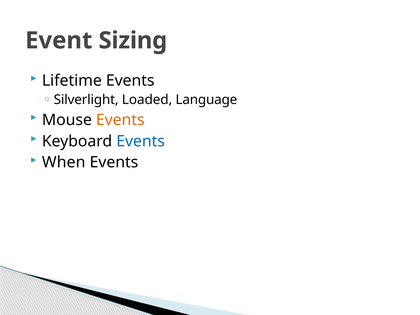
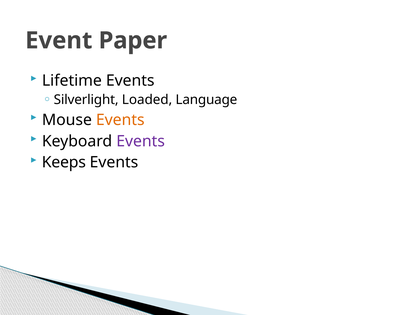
Sizing: Sizing -> Paper
Events at (141, 141) colour: blue -> purple
When: When -> Keeps
